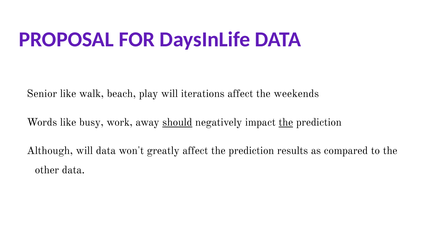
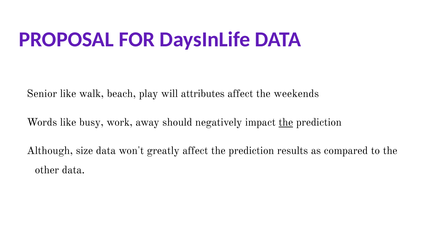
iterations: iterations -> attributes
should underline: present -> none
Although will: will -> size
